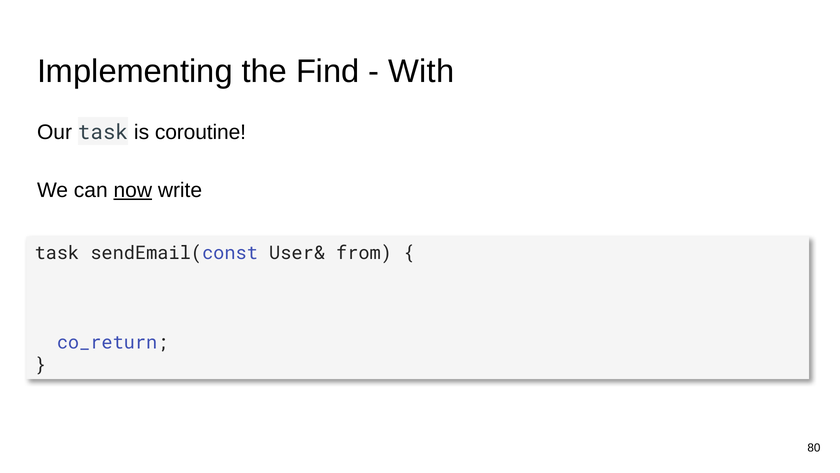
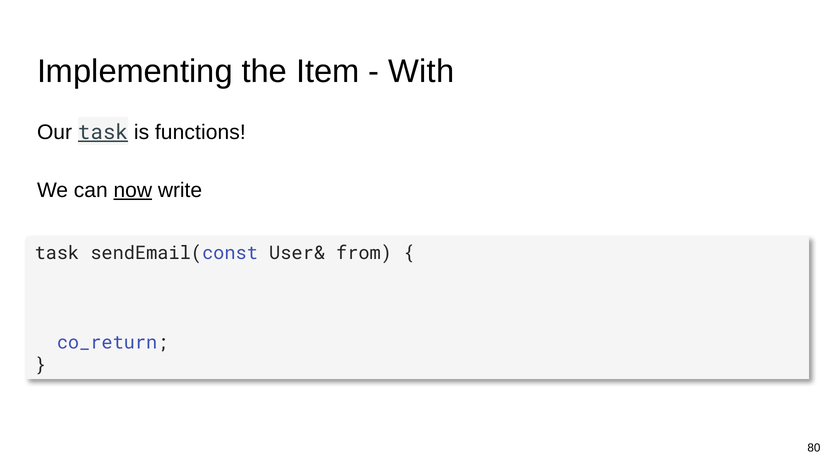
Find: Find -> Item
task at (103, 132) underline: none -> present
coroutine: coroutine -> functions
